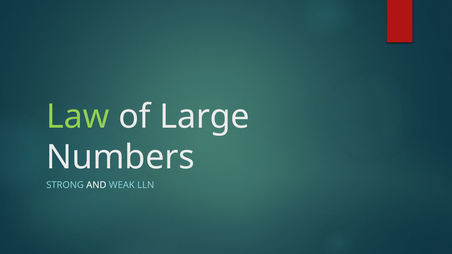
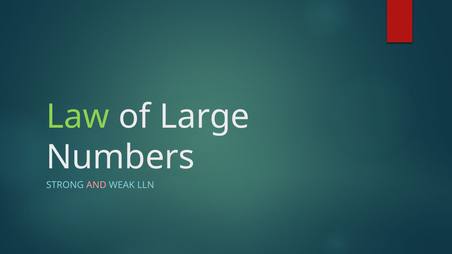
AND colour: white -> pink
